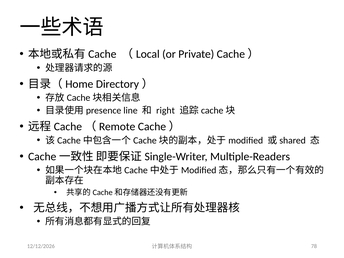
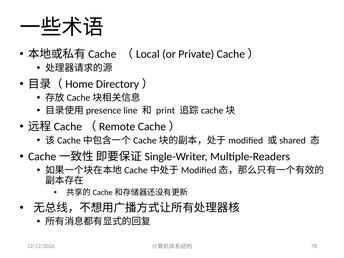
right: right -> print
